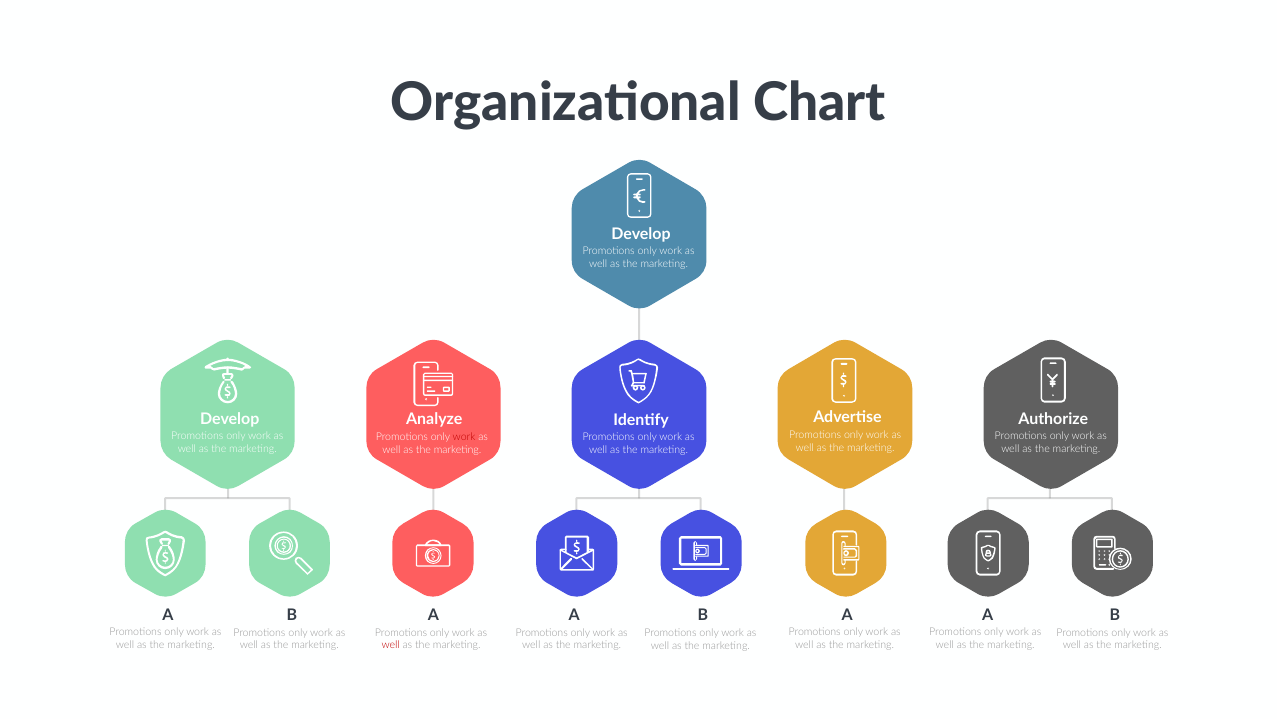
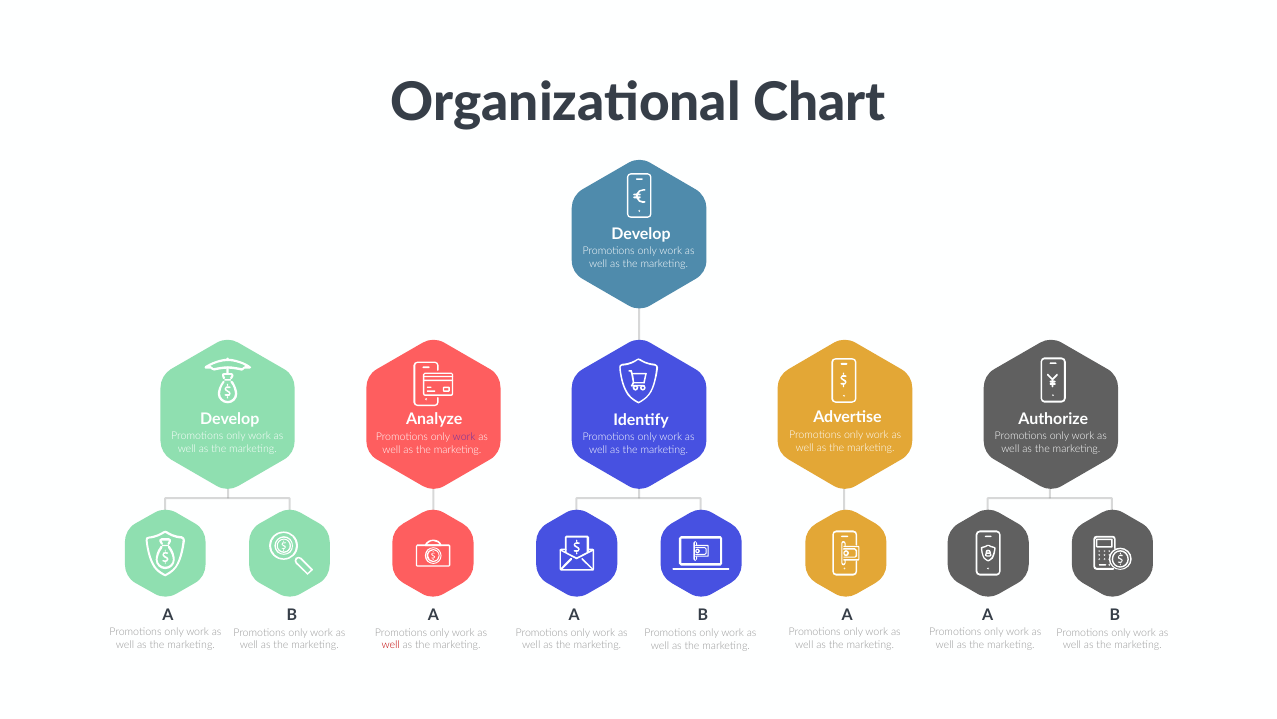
work at (464, 437) colour: red -> purple
